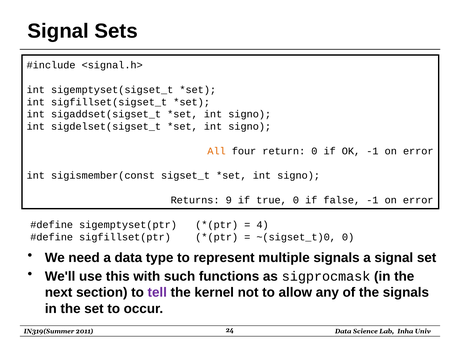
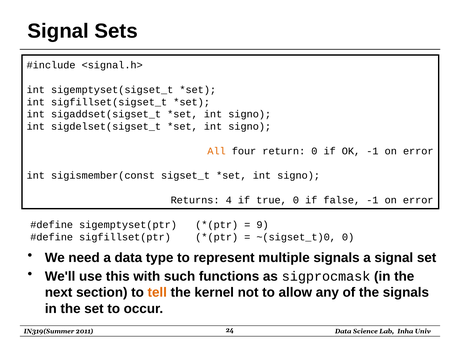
9: 9 -> 4
4: 4 -> 9
tell colour: purple -> orange
